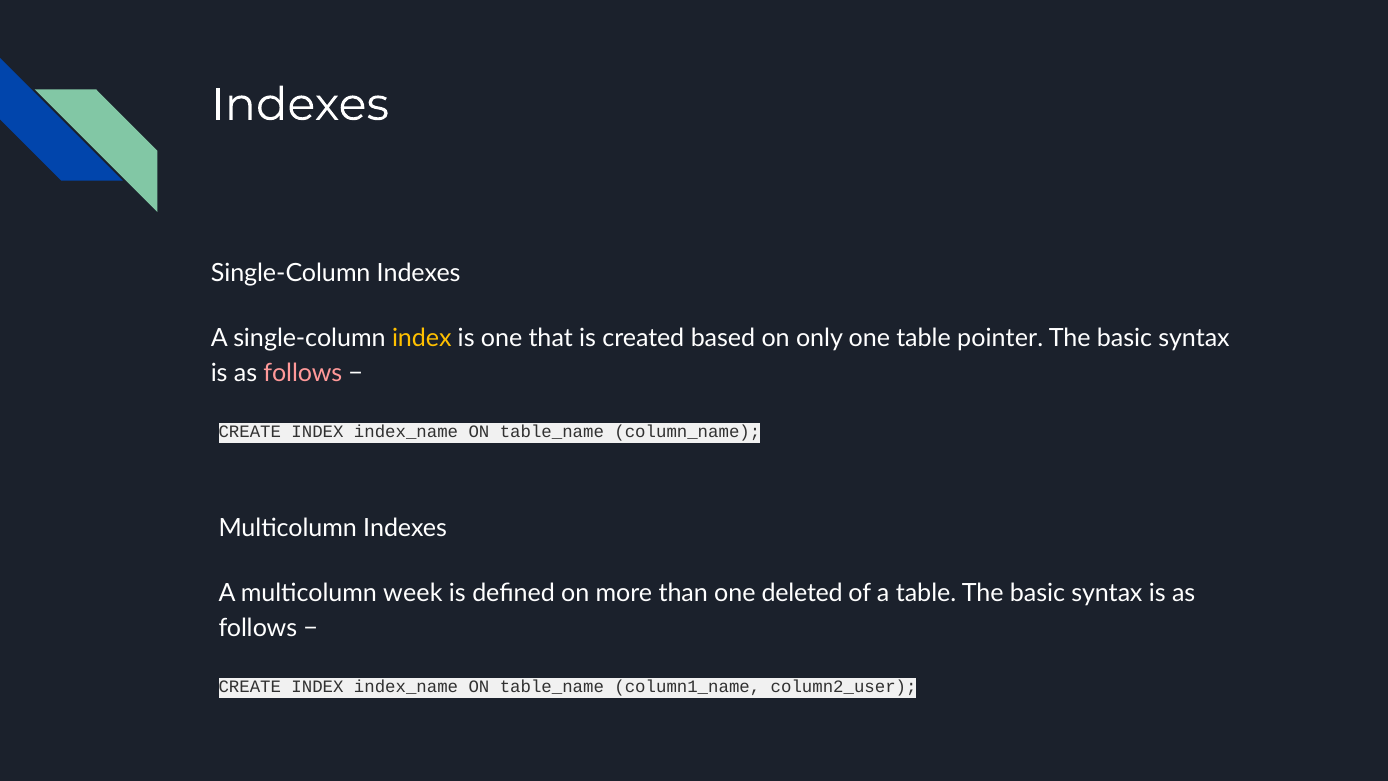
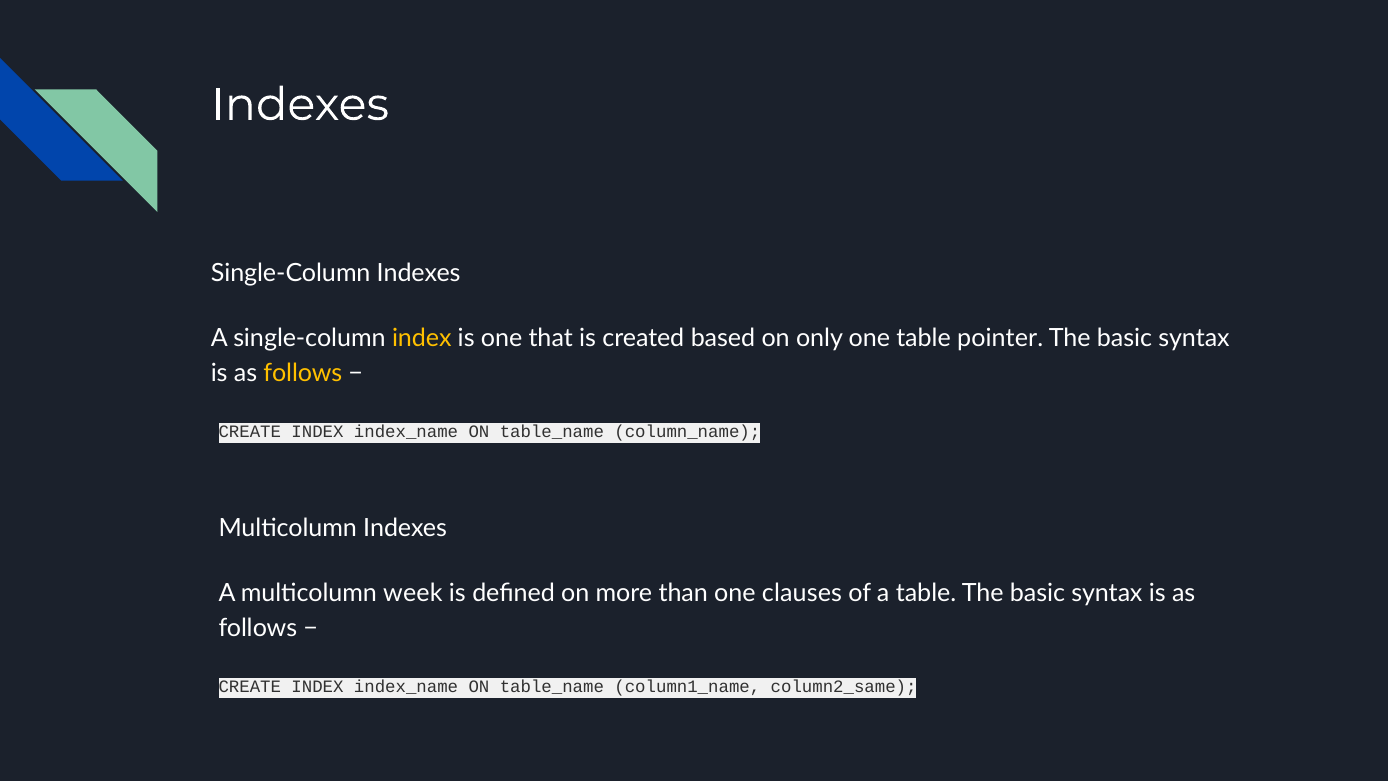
follows at (303, 373) colour: pink -> yellow
deleted: deleted -> clauses
column2_user: column2_user -> column2_same
